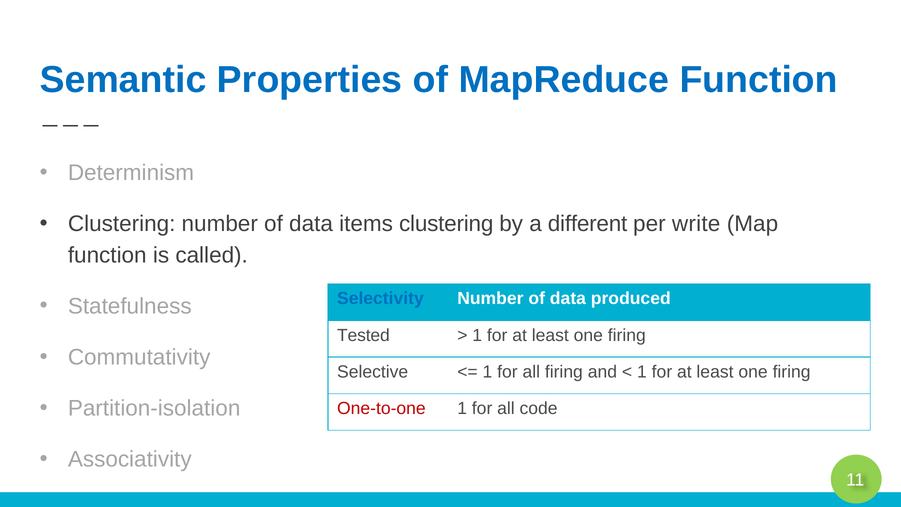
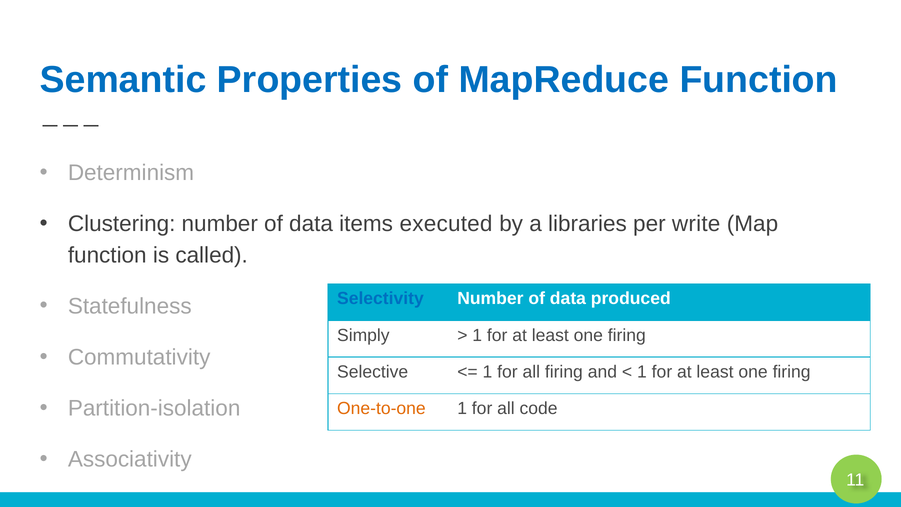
items clustering: clustering -> executed
different: different -> libraries
Tested: Tested -> Simply
One-to-one colour: red -> orange
